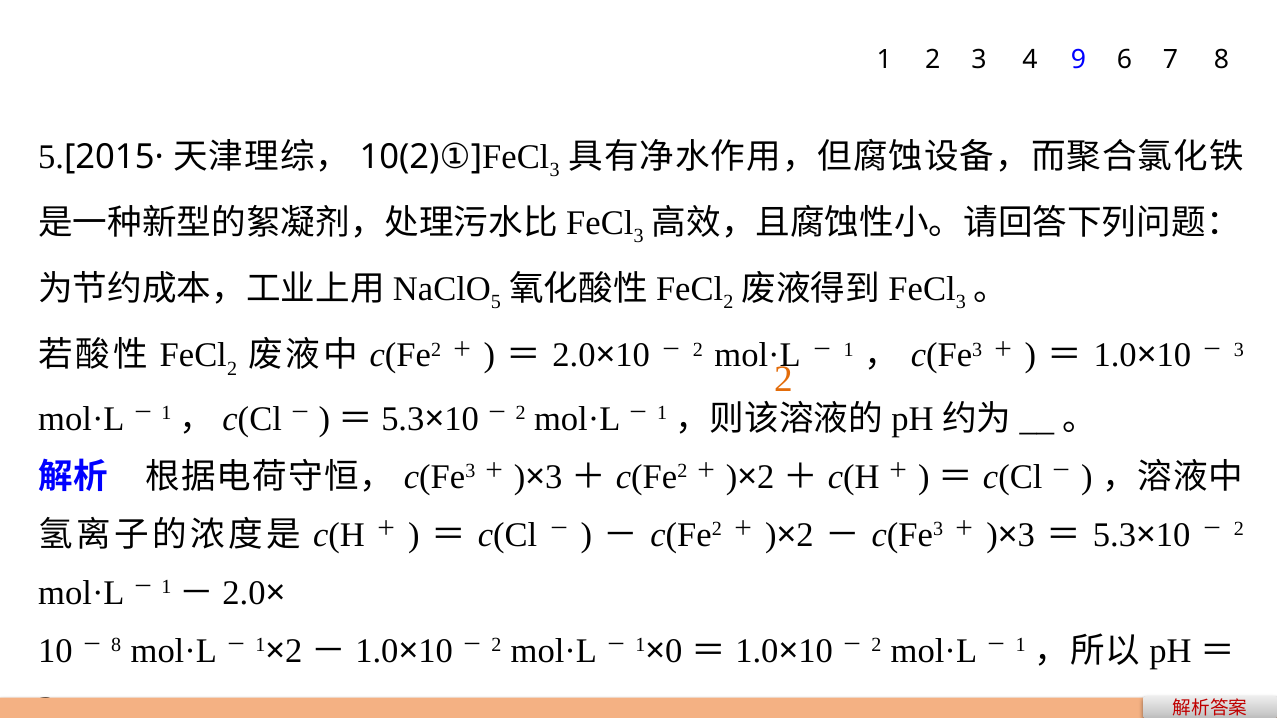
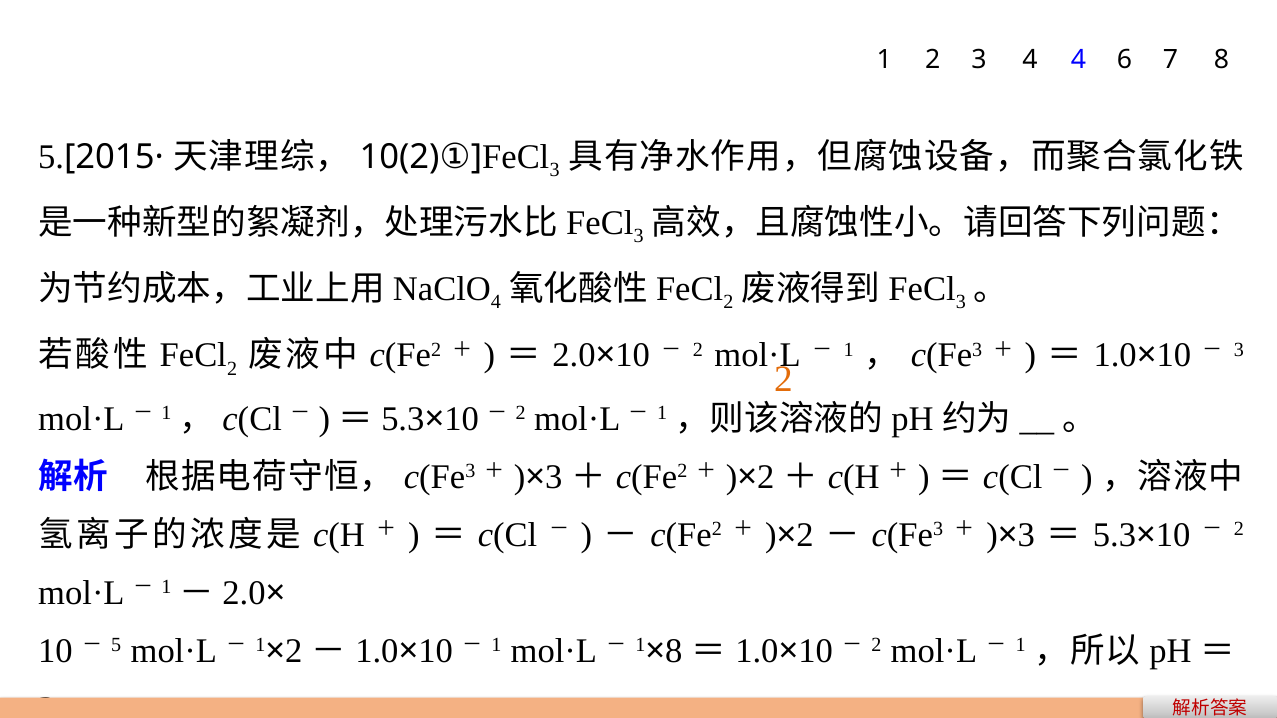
4 9: 9 -> 4
5 at (496, 303): 5 -> 4
8 at (116, 646): 8 -> 5
2 at (496, 646): 2 -> 1
0 at (674, 651): 0 -> 8
